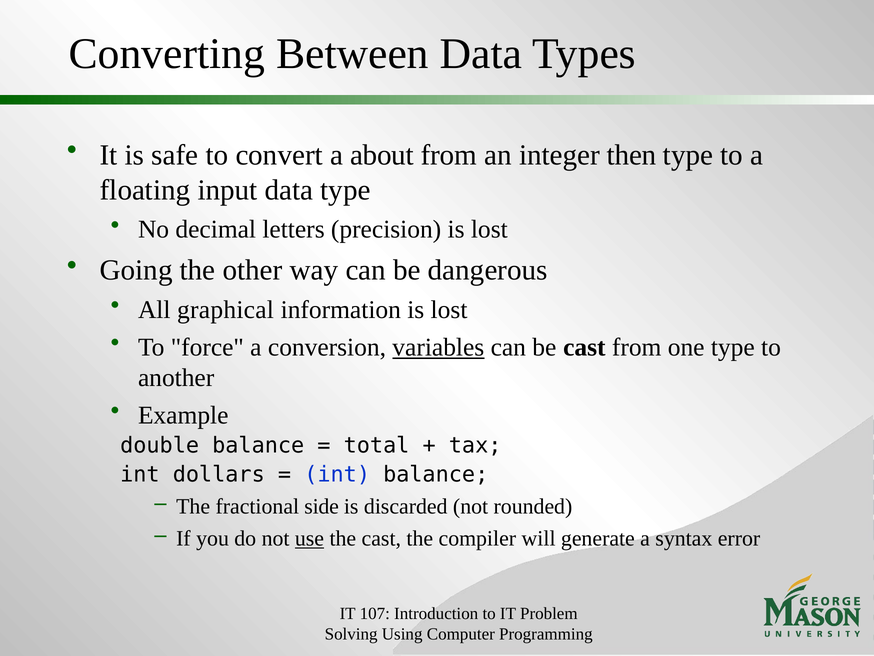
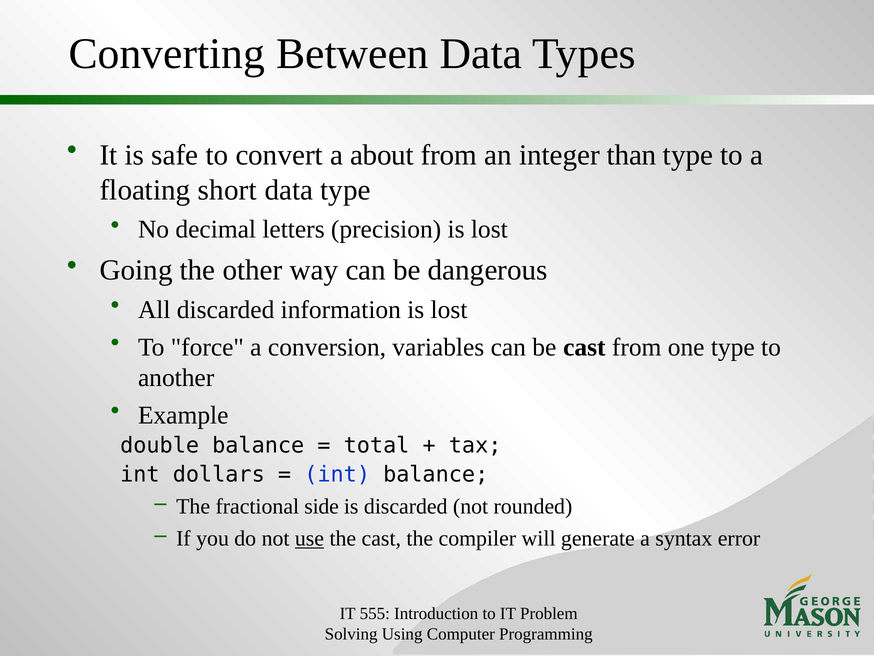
then: then -> than
input: input -> short
All graphical: graphical -> discarded
variables underline: present -> none
107: 107 -> 555
